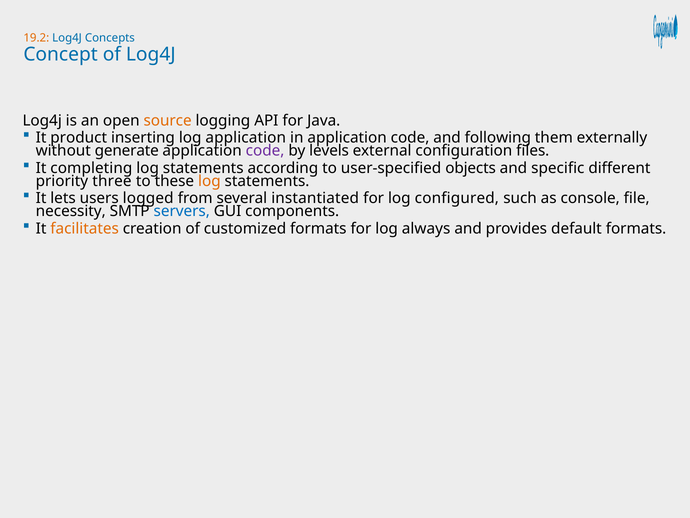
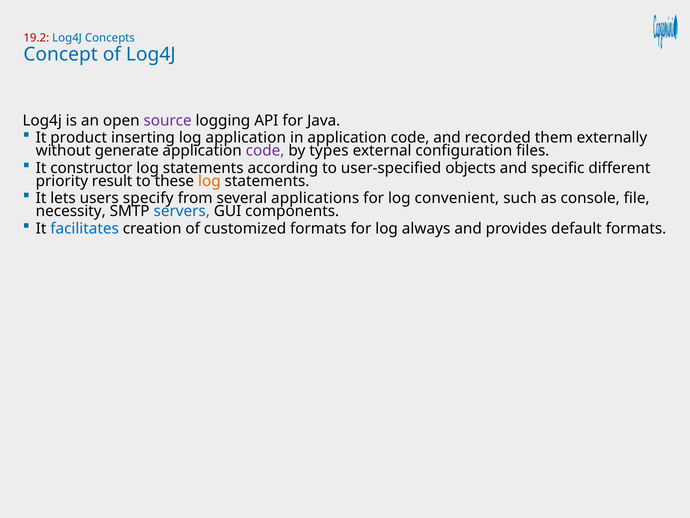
19.2 colour: orange -> red
source colour: orange -> purple
following: following -> recorded
levels: levels -> types
completing: completing -> constructor
three: three -> result
logged: logged -> specify
instantiated: instantiated -> applications
configured: configured -> convenient
facilitates colour: orange -> blue
